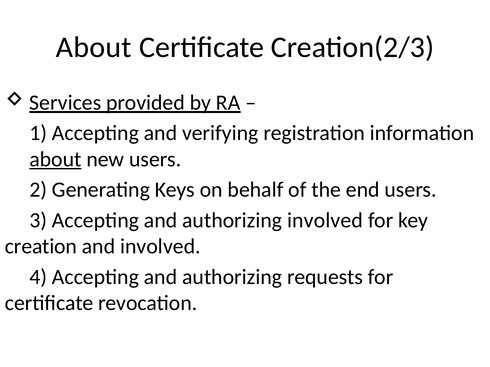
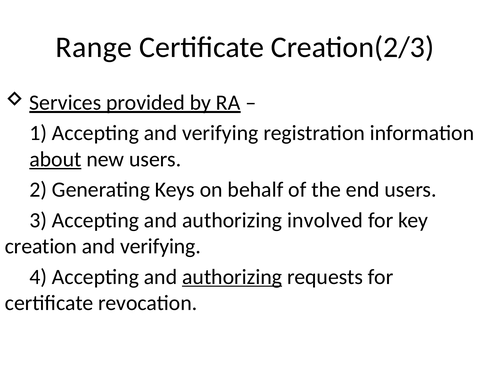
About at (94, 47): About -> Range
involved at (160, 247): involved -> verifying
authorizing at (232, 277) underline: none -> present
